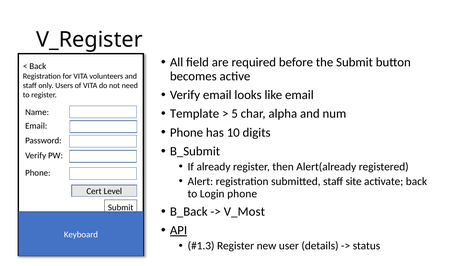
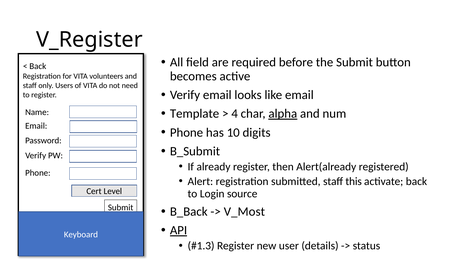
5: 5 -> 4
alpha underline: none -> present
site: site -> this
Login phone: phone -> source
